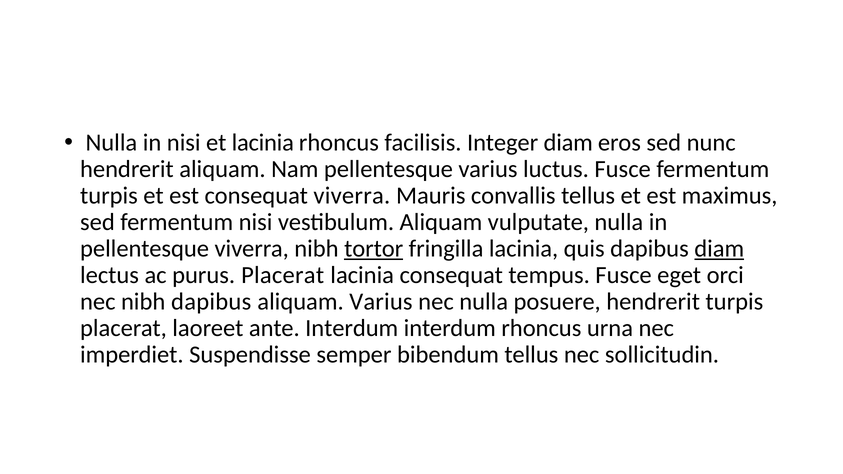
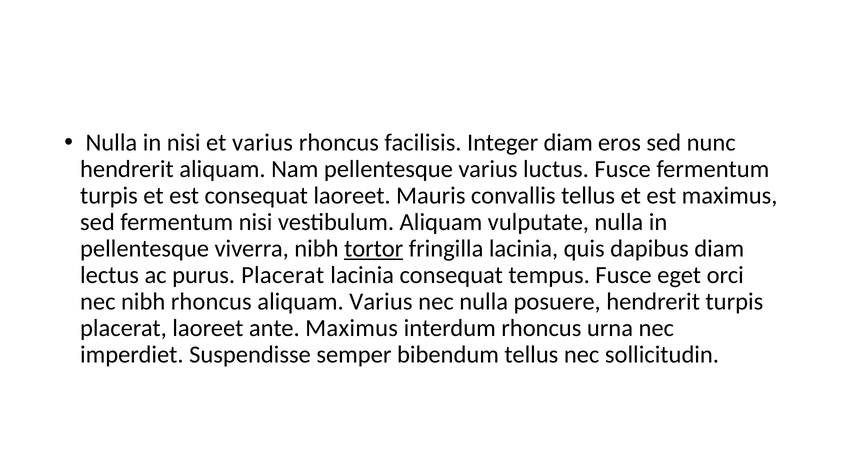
et lacinia: lacinia -> varius
consequat viverra: viverra -> laoreet
diam at (719, 249) underline: present -> none
nibh dapibus: dapibus -> rhoncus
ante Interdum: Interdum -> Maximus
